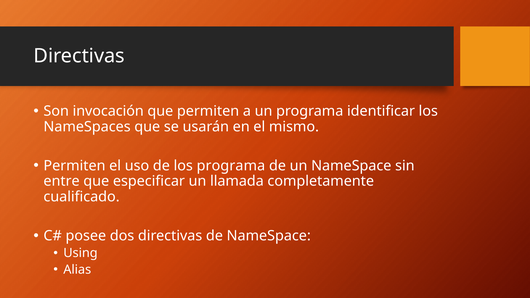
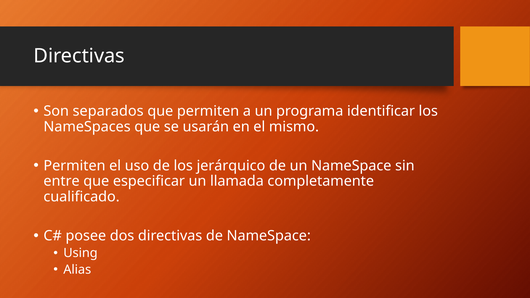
invocación: invocación -> separados
los programa: programa -> jerárquico
